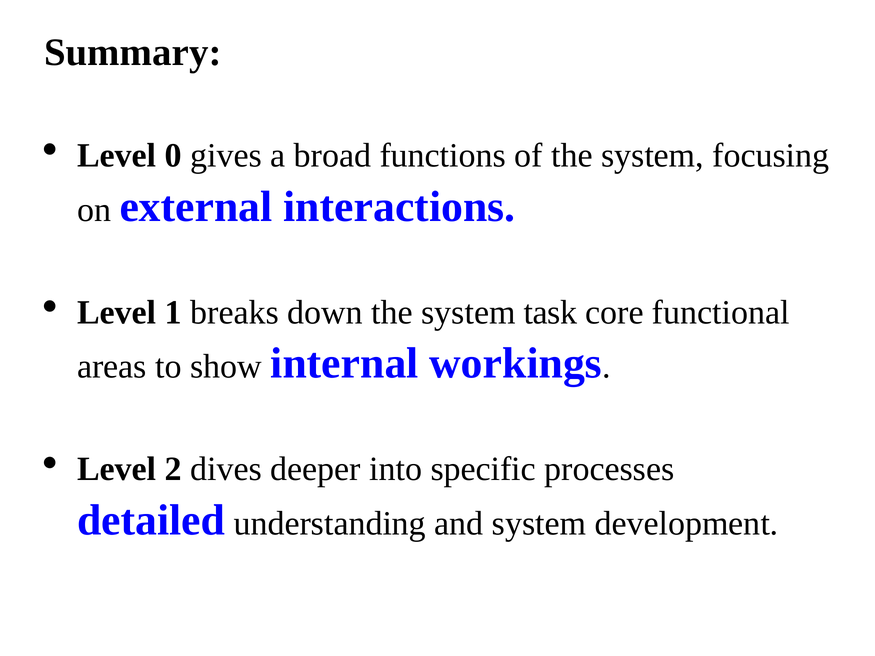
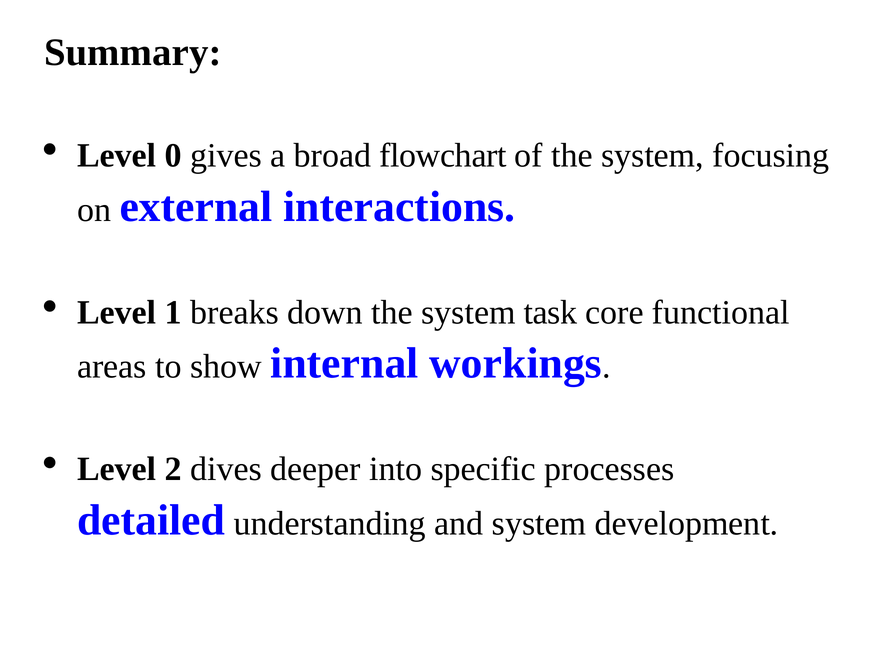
functions: functions -> flowchart
